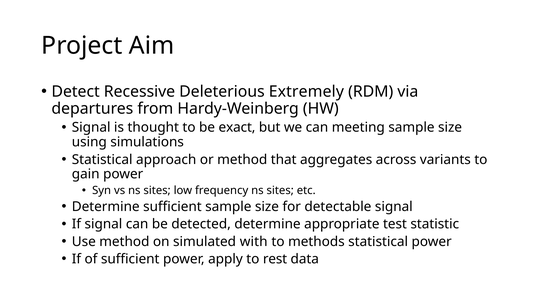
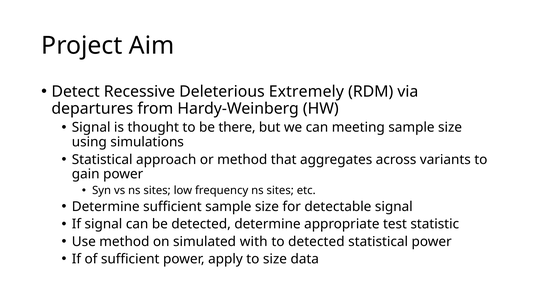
exact: exact -> there
to methods: methods -> detected
to rest: rest -> size
